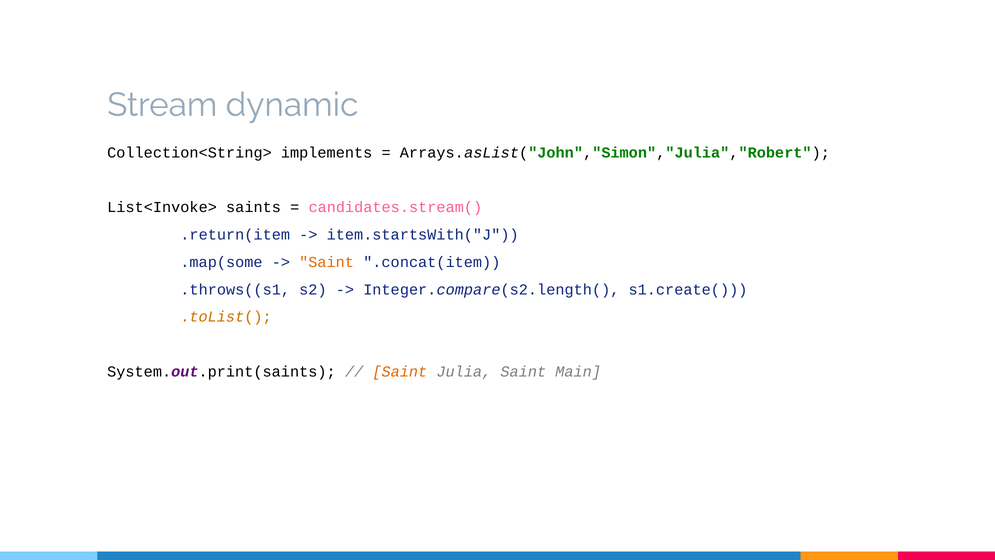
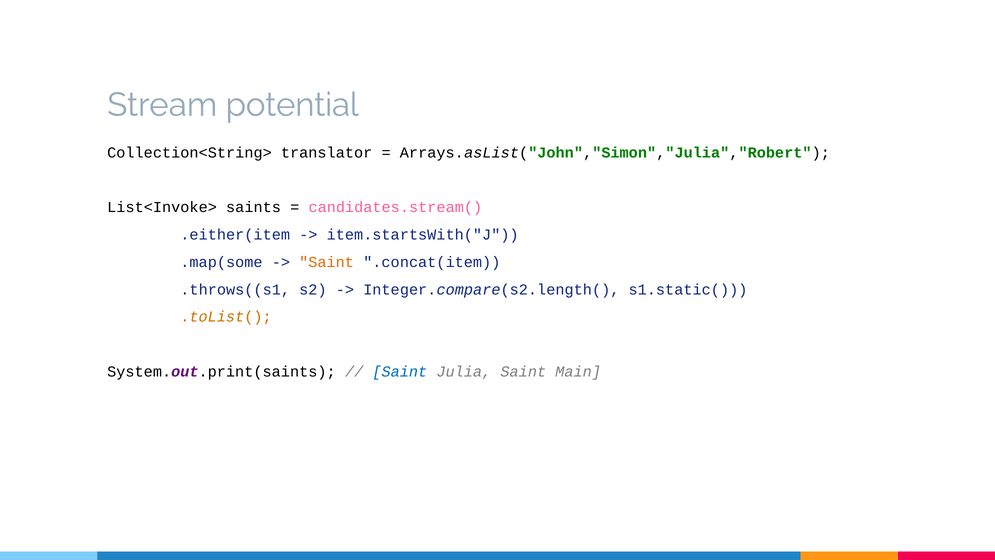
dynamic: dynamic -> potential
implements: implements -> translator
.return(item: .return(item -> .either(item
s1.create(: s1.create( -> s1.static(
Saint at (400, 371) colour: orange -> blue
